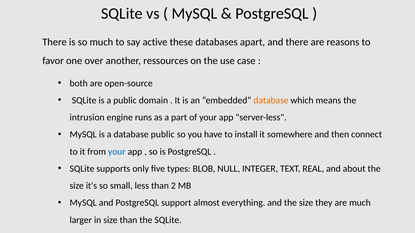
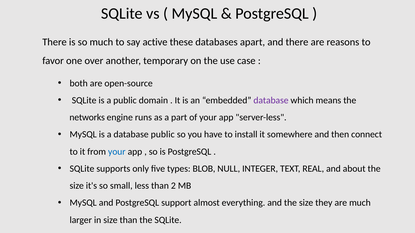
ressources: ressources -> temporary
database at (271, 101) colour: orange -> purple
intrusion: intrusion -> networks
